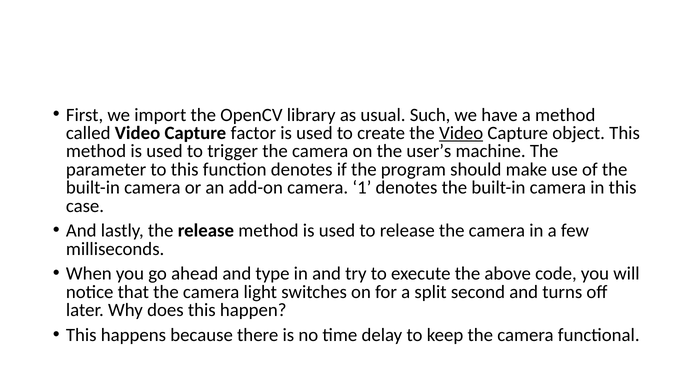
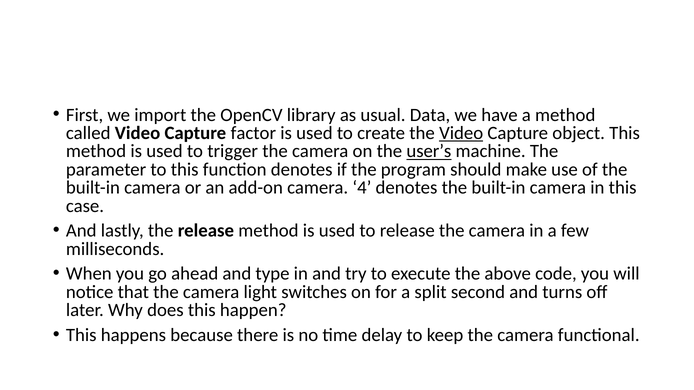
Such: Such -> Data
user’s underline: none -> present
1: 1 -> 4
